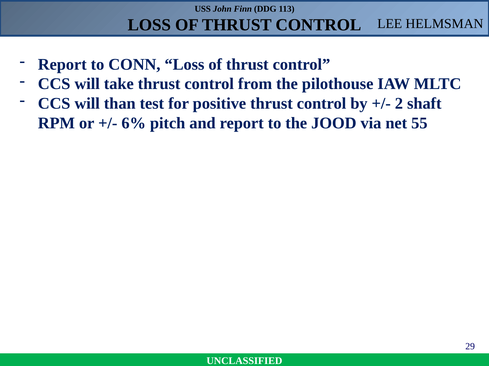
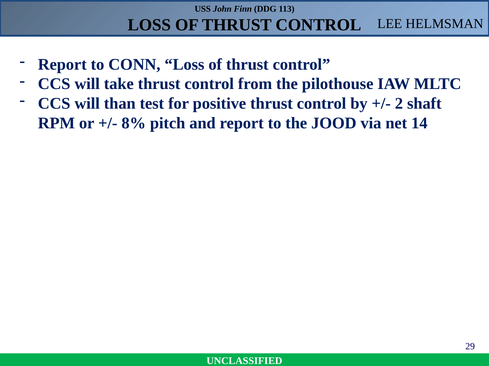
6%: 6% -> 8%
55: 55 -> 14
